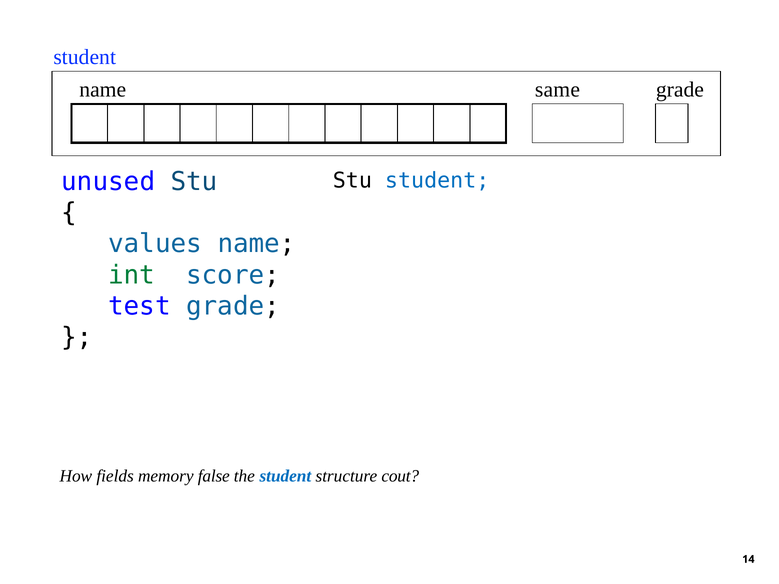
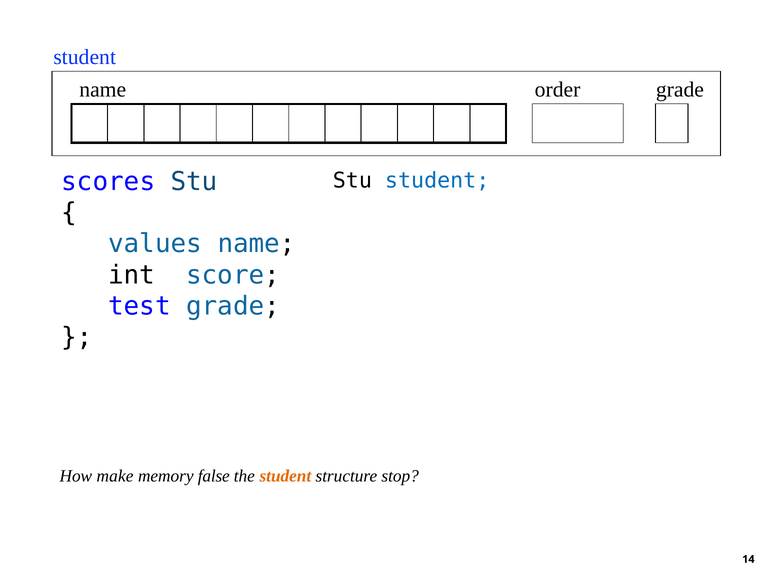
same: same -> order
unused: unused -> scores
int colour: green -> black
fields: fields -> make
student at (285, 476) colour: blue -> orange
cout: cout -> stop
